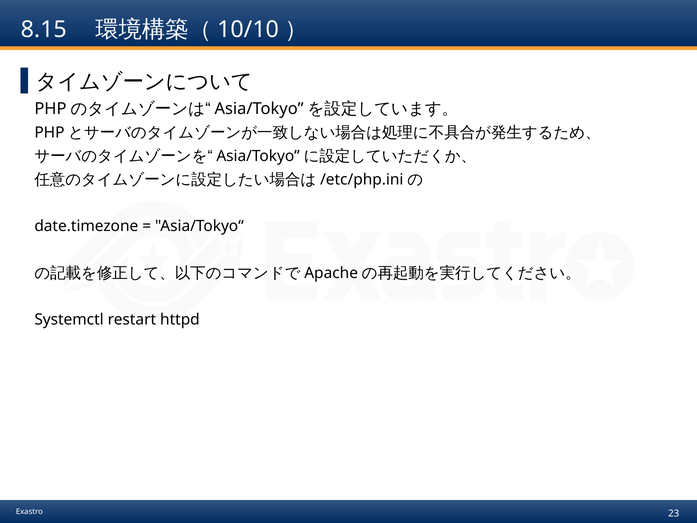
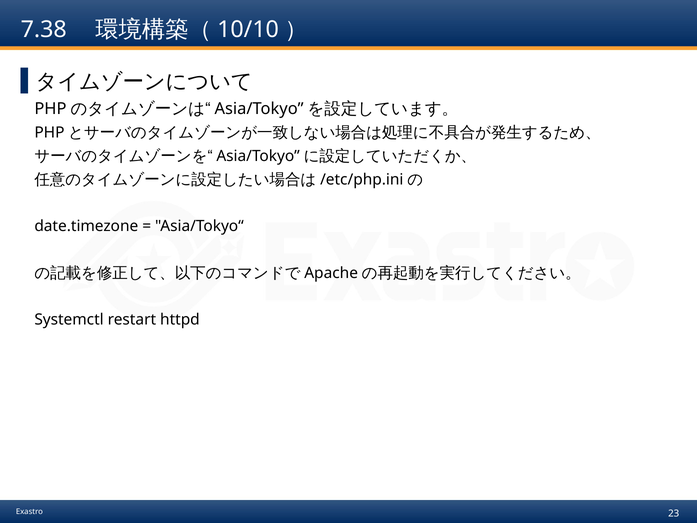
8.15: 8.15 -> 7.38
